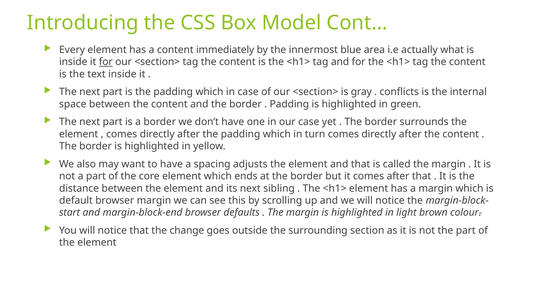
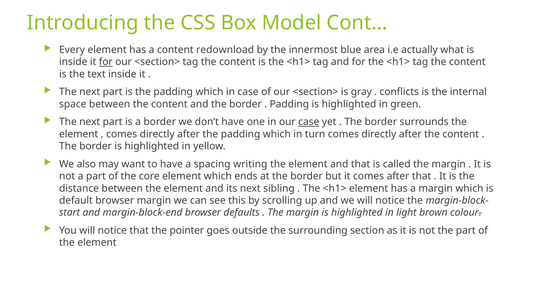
immediately: immediately -> redownload
case at (309, 122) underline: none -> present
adjusts: adjusts -> writing
change: change -> pointer
